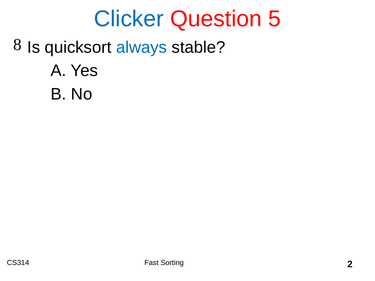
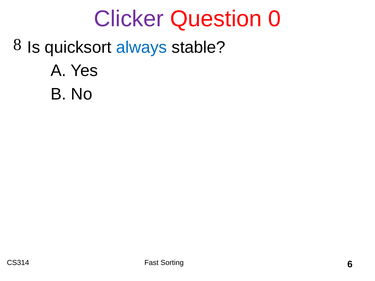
Clicker colour: blue -> purple
5: 5 -> 0
2: 2 -> 6
